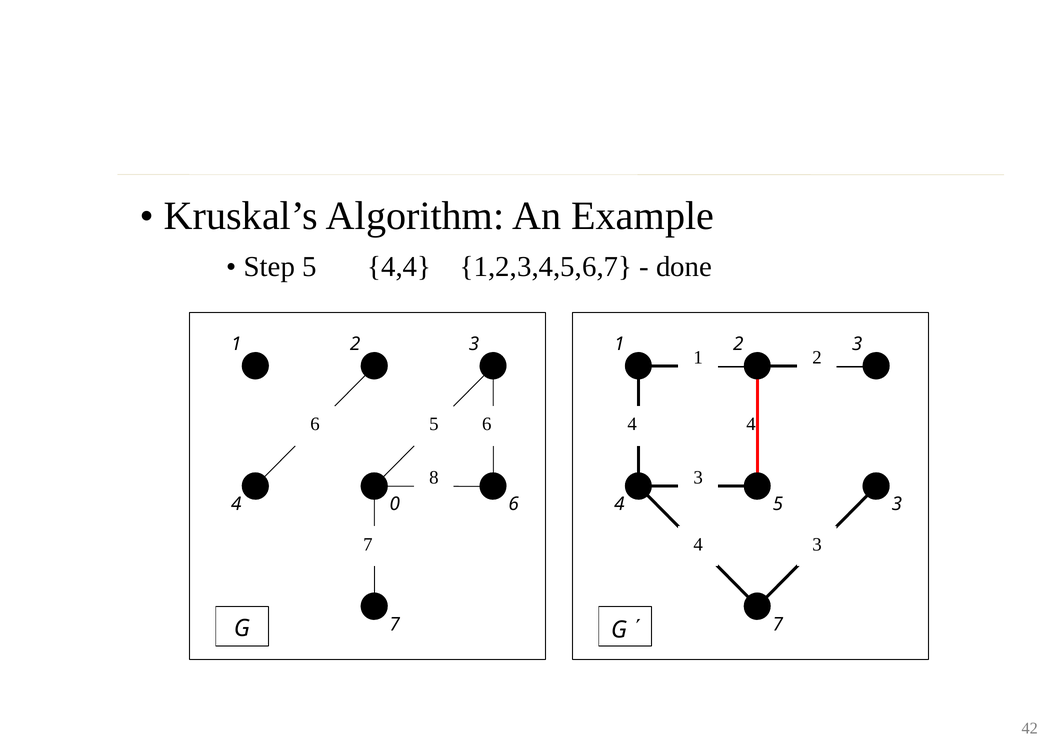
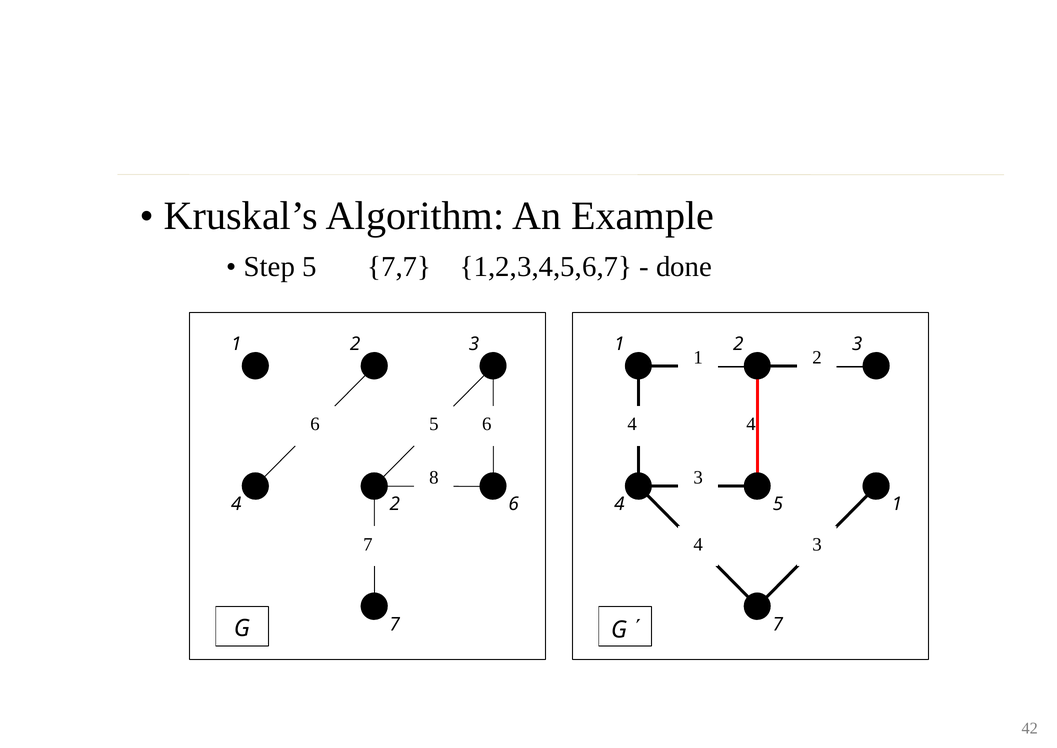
4,4: 4,4 -> 7,7
4 0: 0 -> 2
5 3: 3 -> 1
